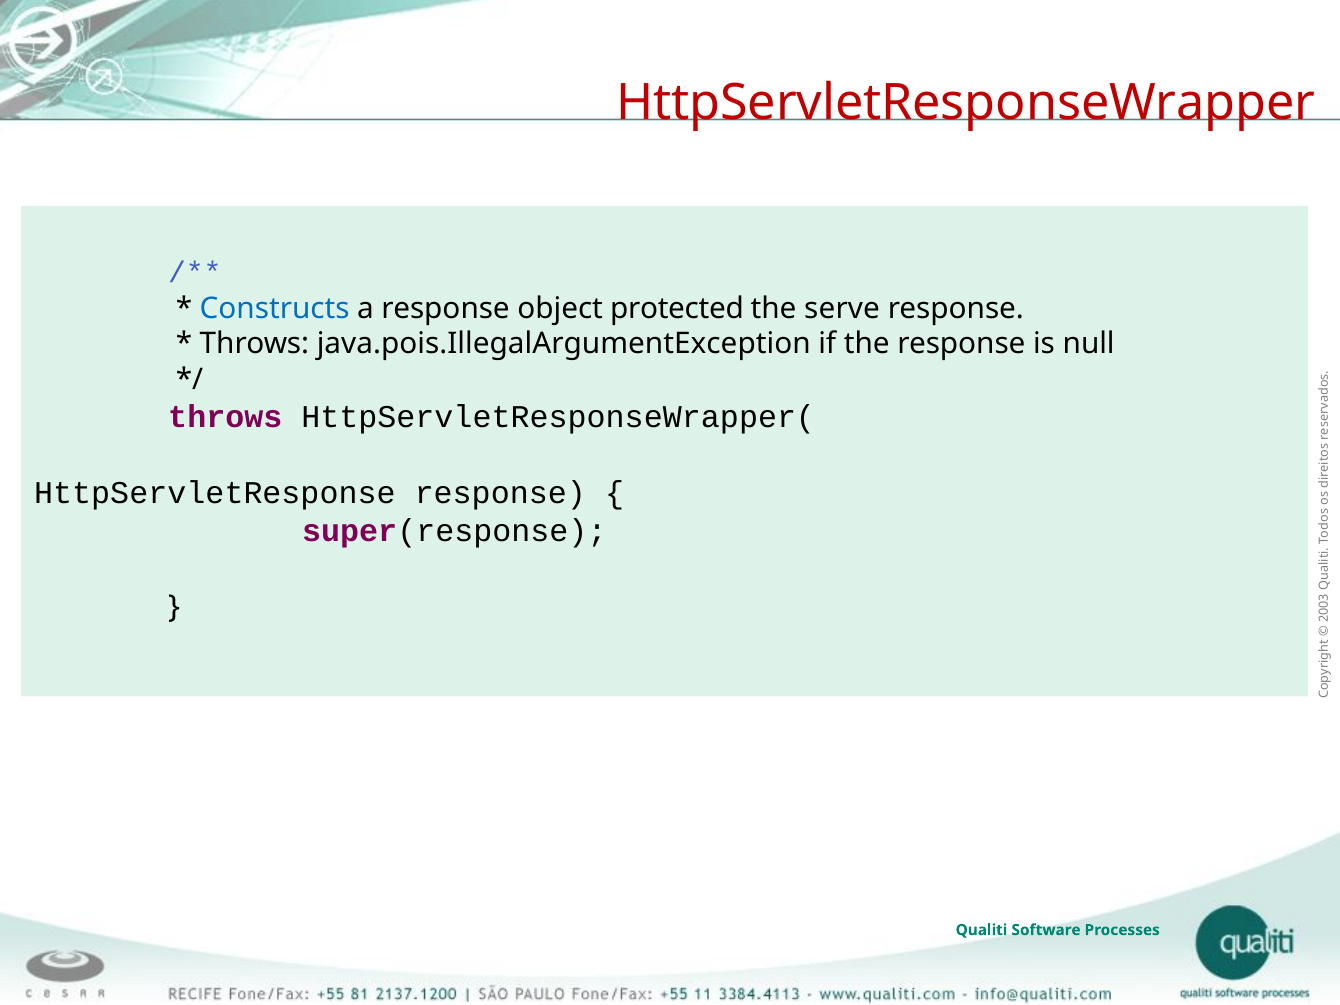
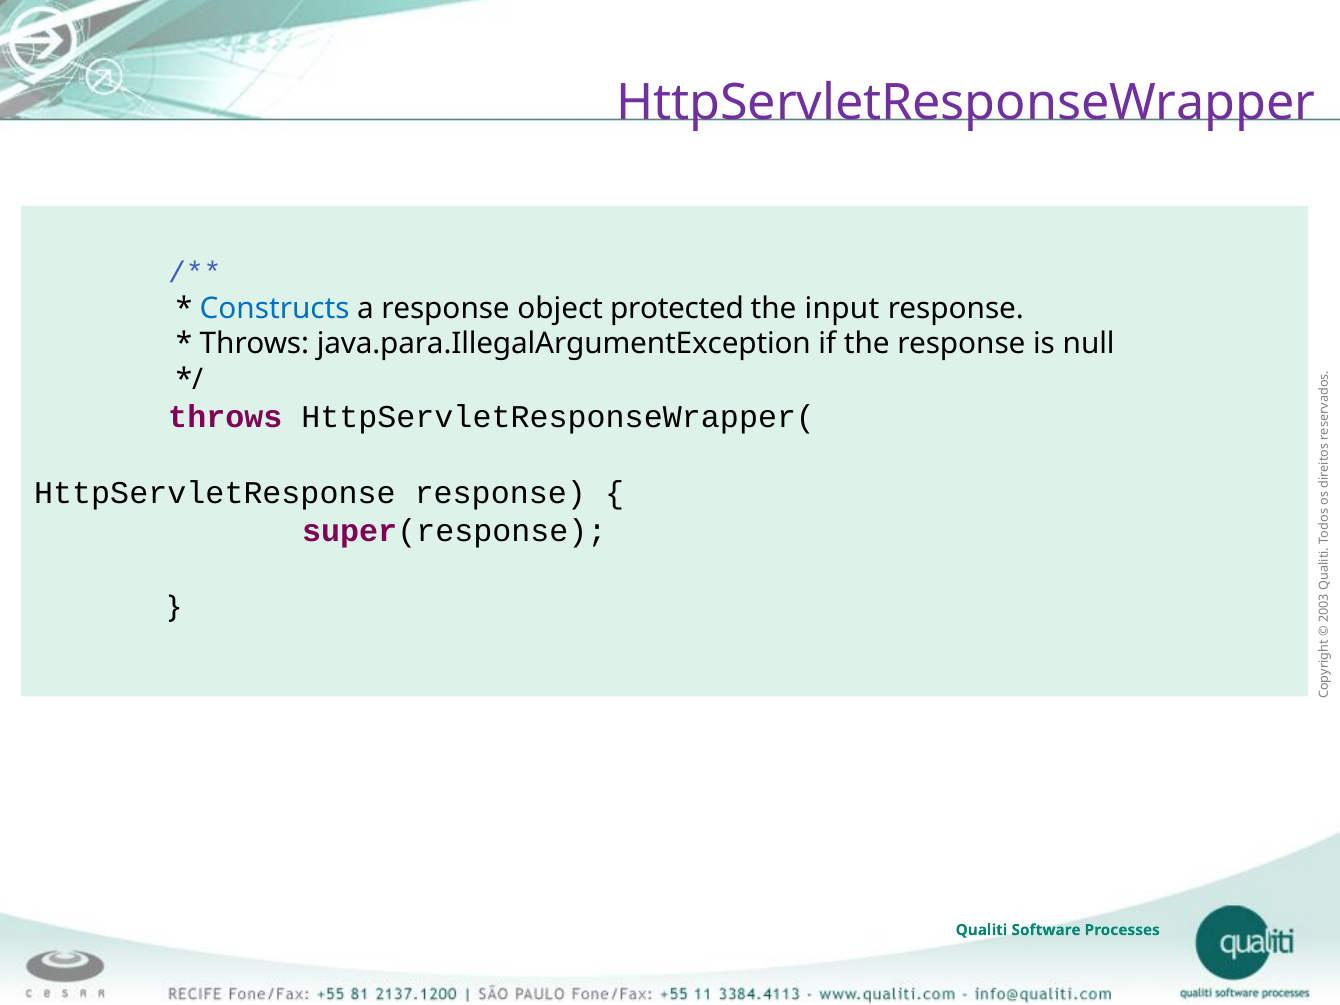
HttpServletResponseWrapper colour: red -> purple
serve: serve -> input
java.pois.IllegalArgumentException: java.pois.IllegalArgumentException -> java.para.IllegalArgumentException
